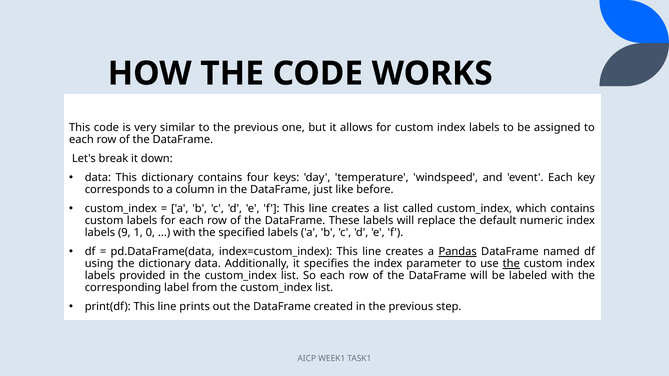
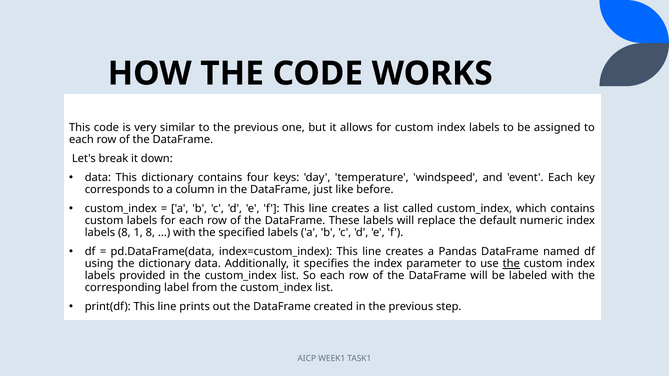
labels 9: 9 -> 8
1 0: 0 -> 8
Pandas underline: present -> none
